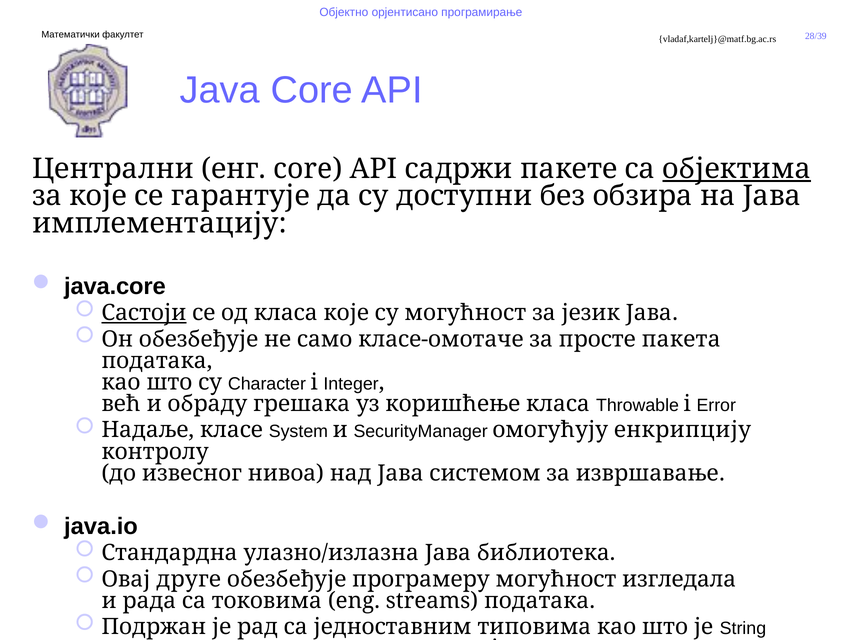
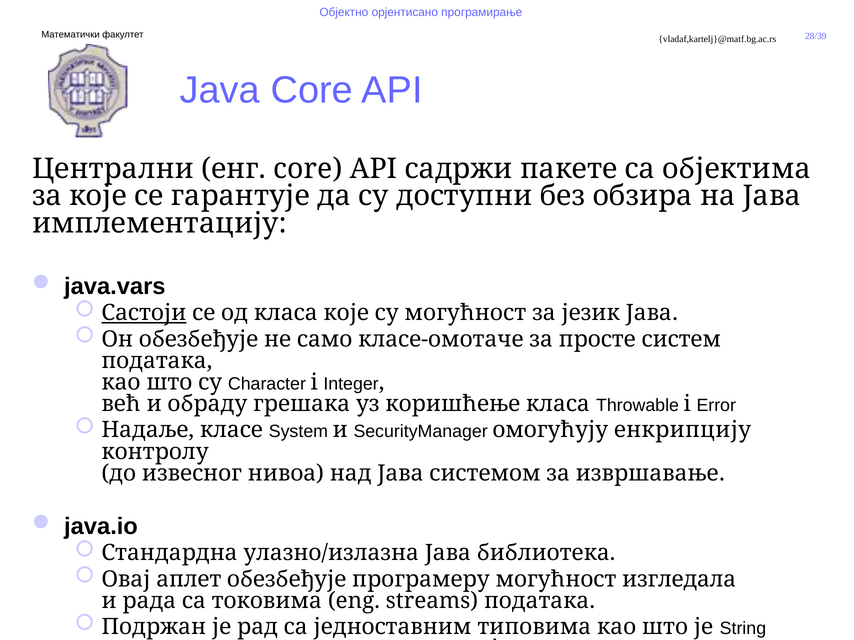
објектима underline: present -> none
java.core: java.core -> java.vars
пакета: пакета -> систем
друге: друге -> аплет
